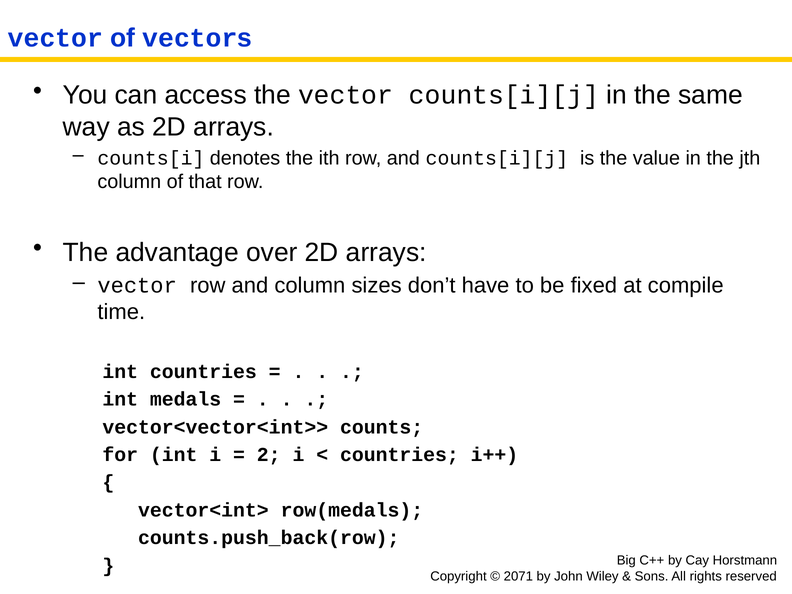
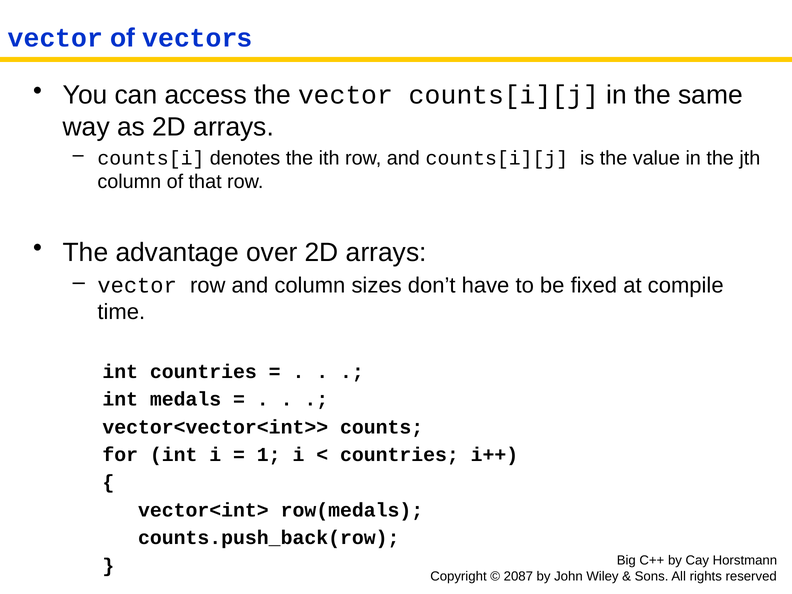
2: 2 -> 1
2071: 2071 -> 2087
